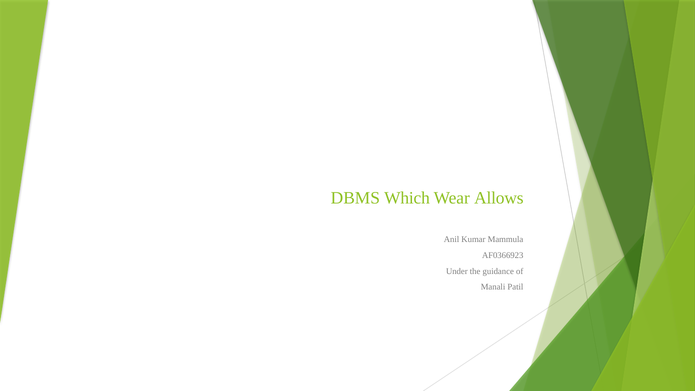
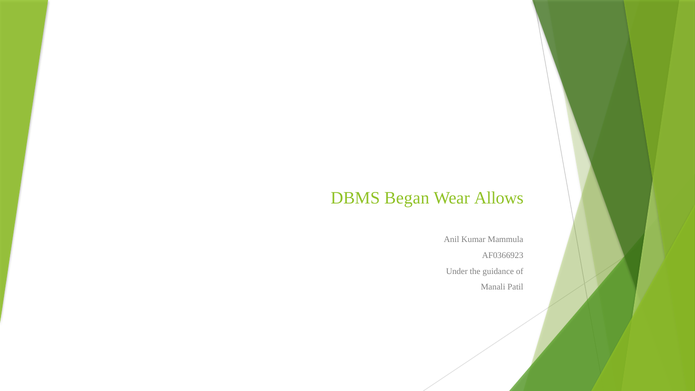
Which: Which -> Began
